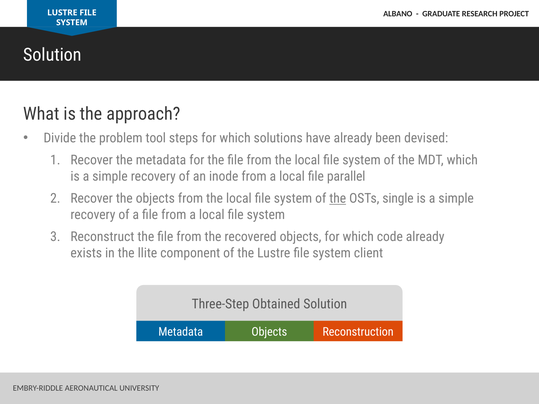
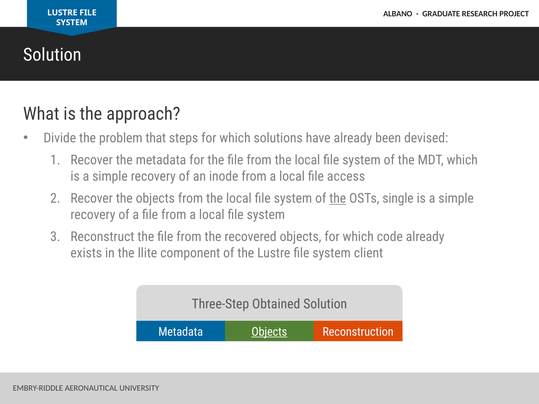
tool: tool -> that
parallel: parallel -> access
Objects at (269, 332) underline: none -> present
